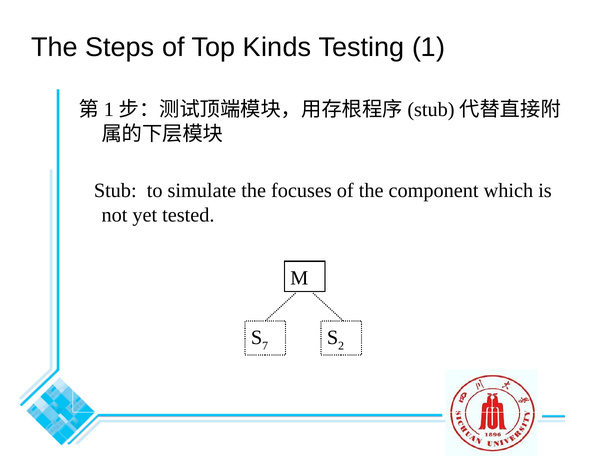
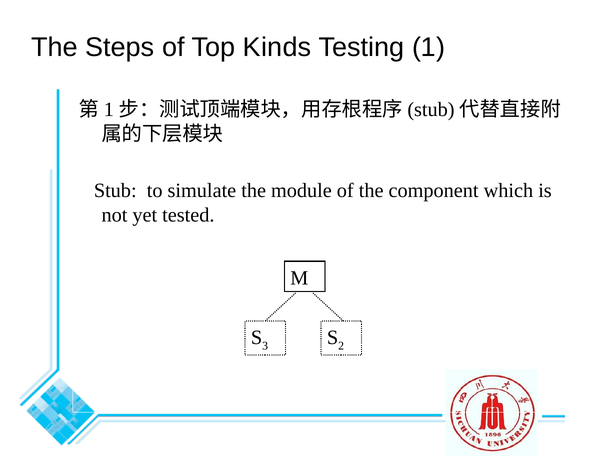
focuses: focuses -> module
7: 7 -> 3
